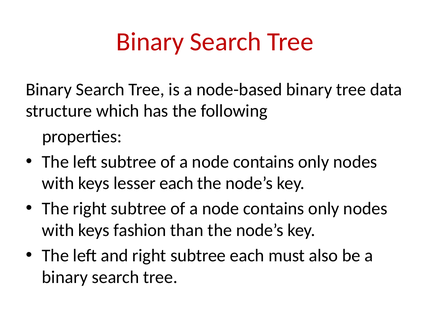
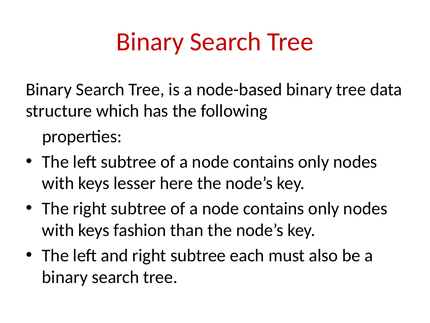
lesser each: each -> here
